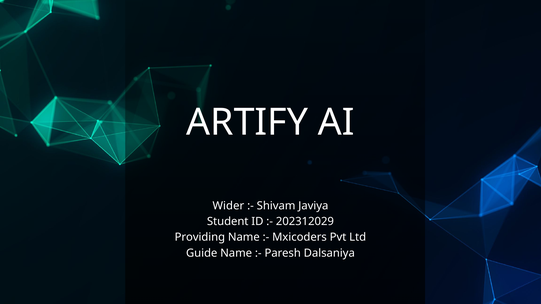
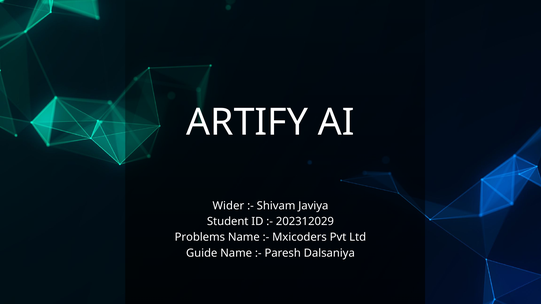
Providing: Providing -> Problems
